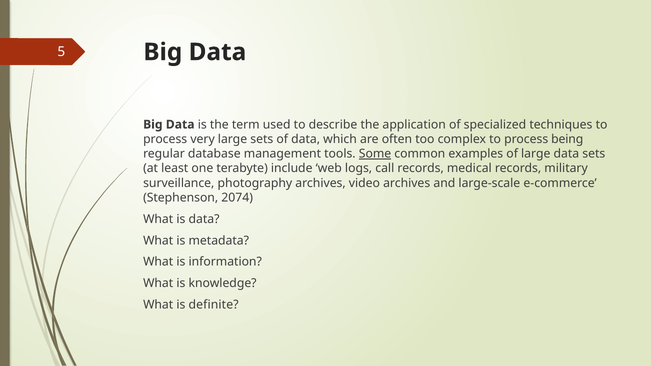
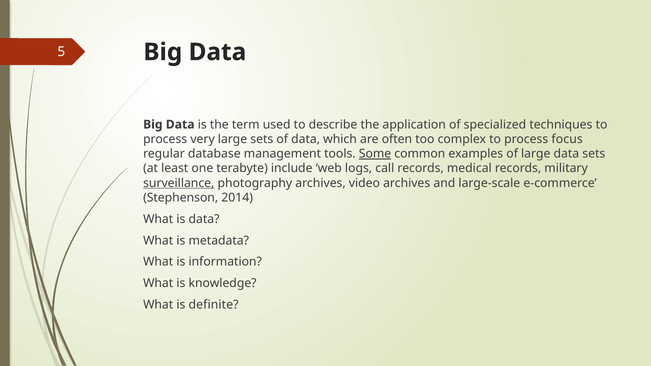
being: being -> focus
surveillance underline: none -> present
2074: 2074 -> 2014
